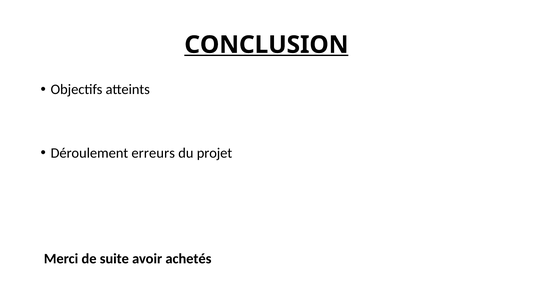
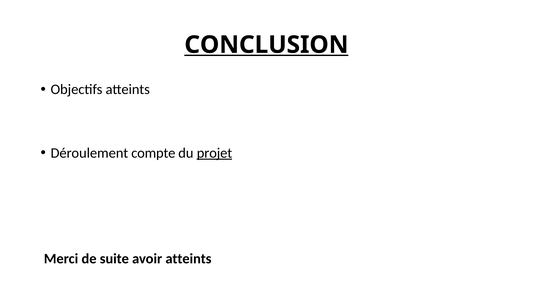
erreurs: erreurs -> compte
projet underline: none -> present
avoir achetés: achetés -> atteints
